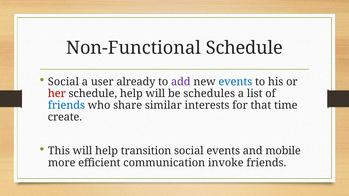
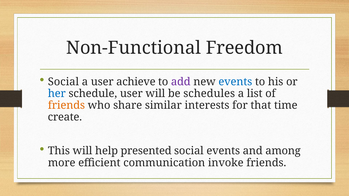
Non-Functional Schedule: Schedule -> Freedom
already: already -> achieve
her colour: red -> blue
schedule help: help -> user
friends at (66, 105) colour: blue -> orange
transition: transition -> presented
mobile: mobile -> among
